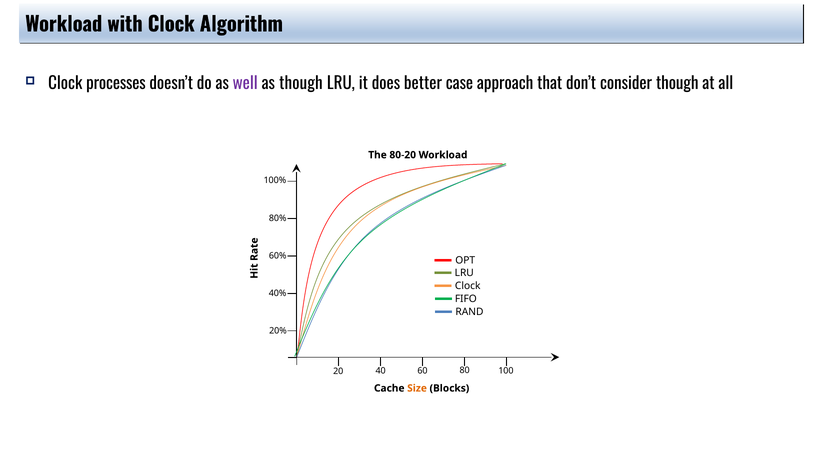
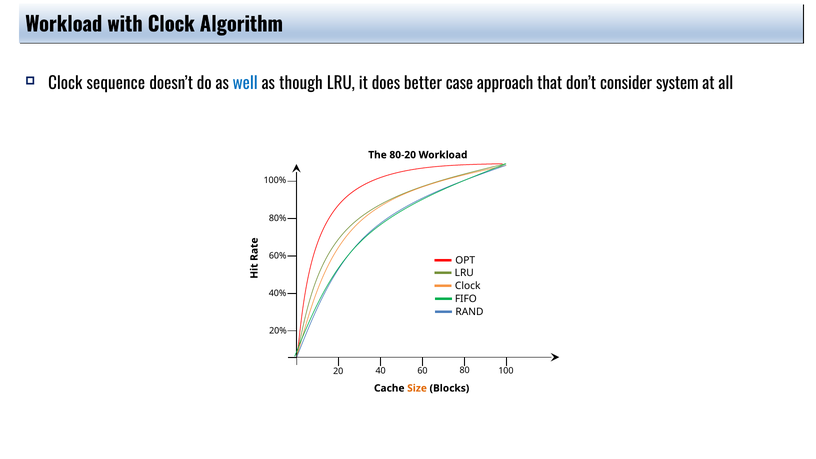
processes: processes -> sequence
well colour: purple -> blue
consider though: though -> system
